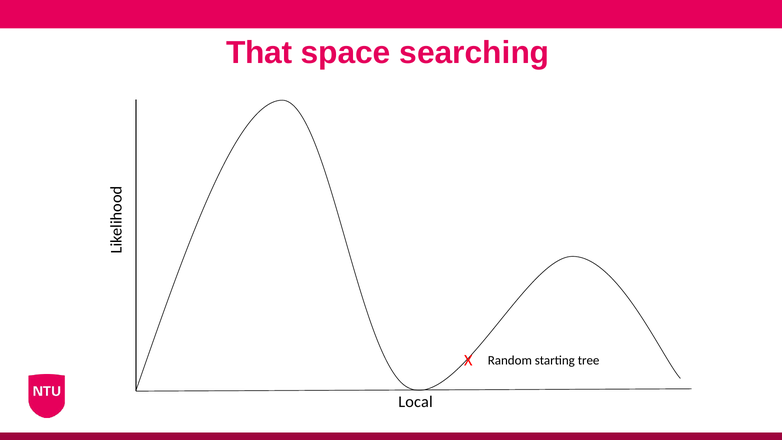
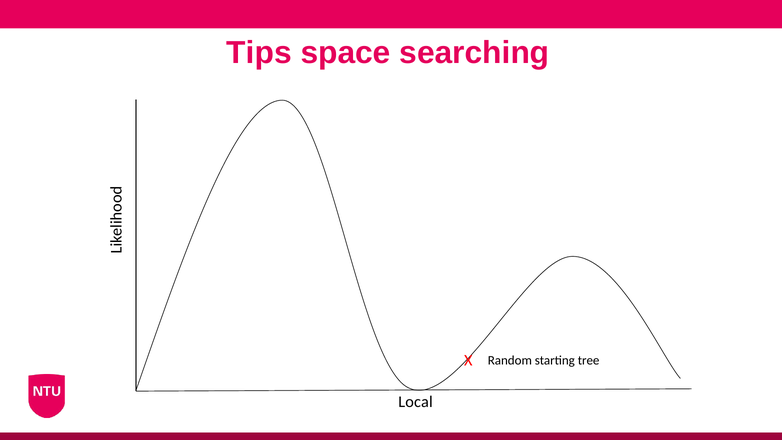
That: That -> Tips
